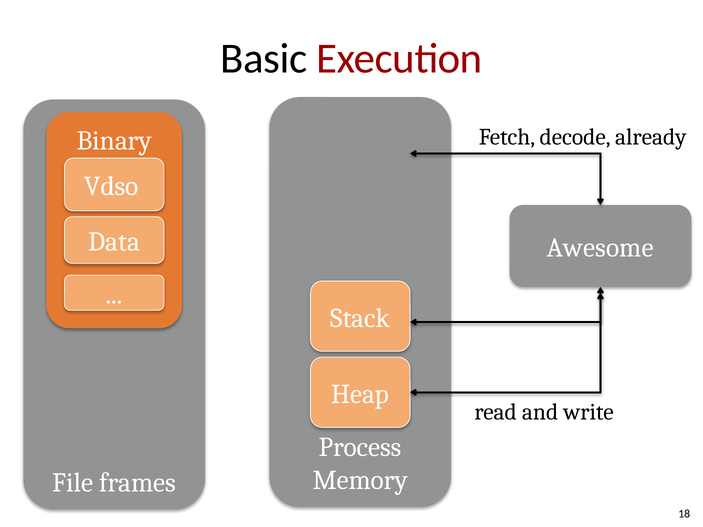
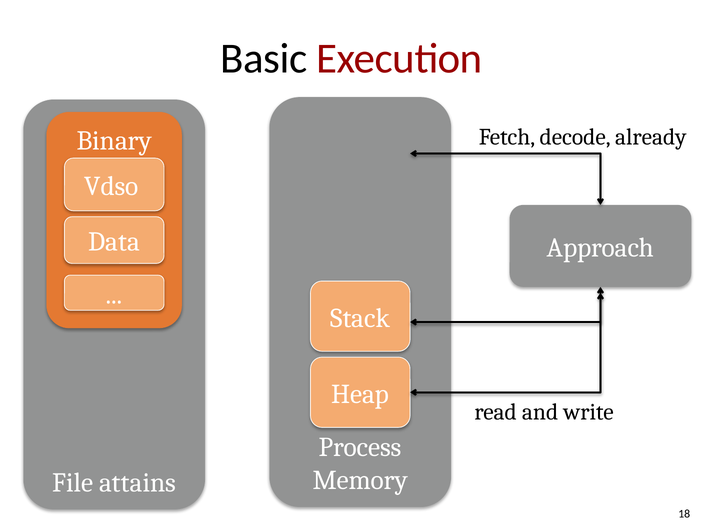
Awesome: Awesome -> Approach
frames: frames -> attains
